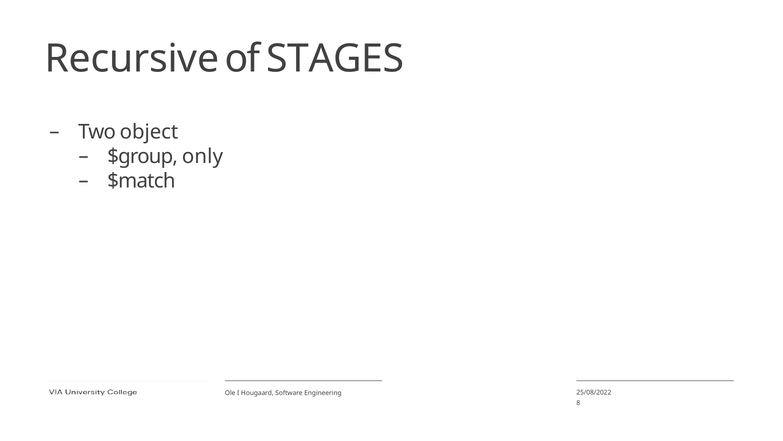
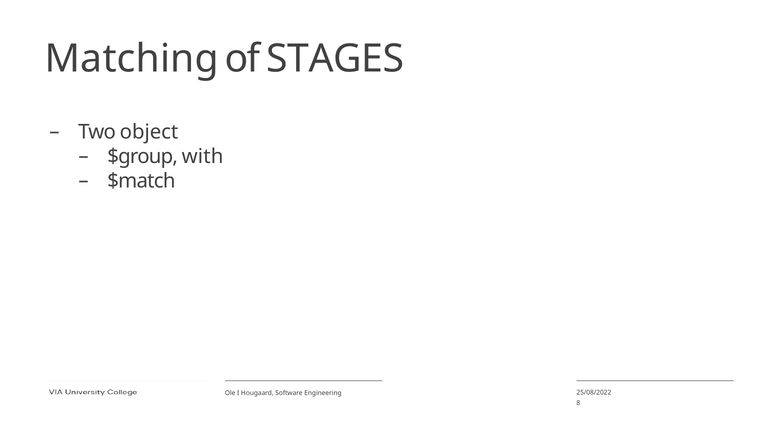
Recursive: Recursive -> Matching
only: only -> with
